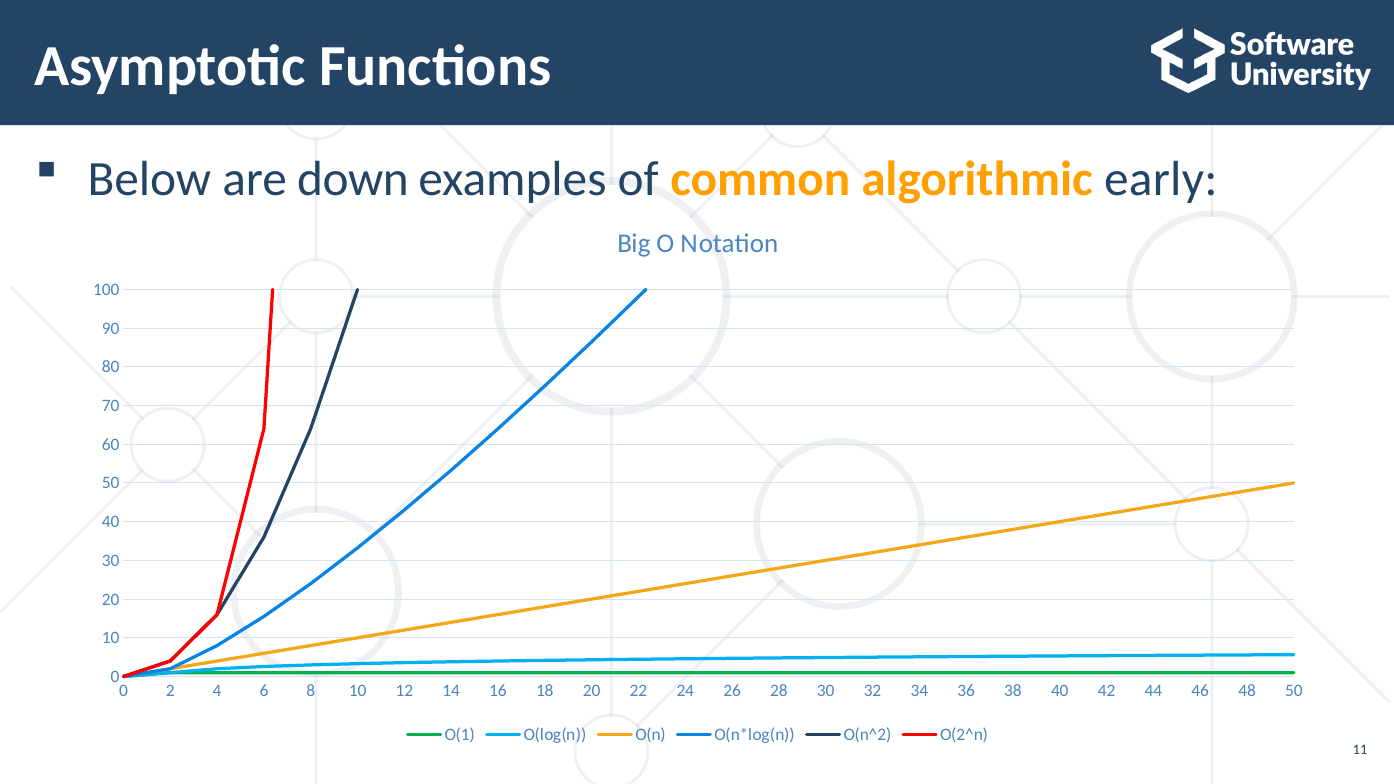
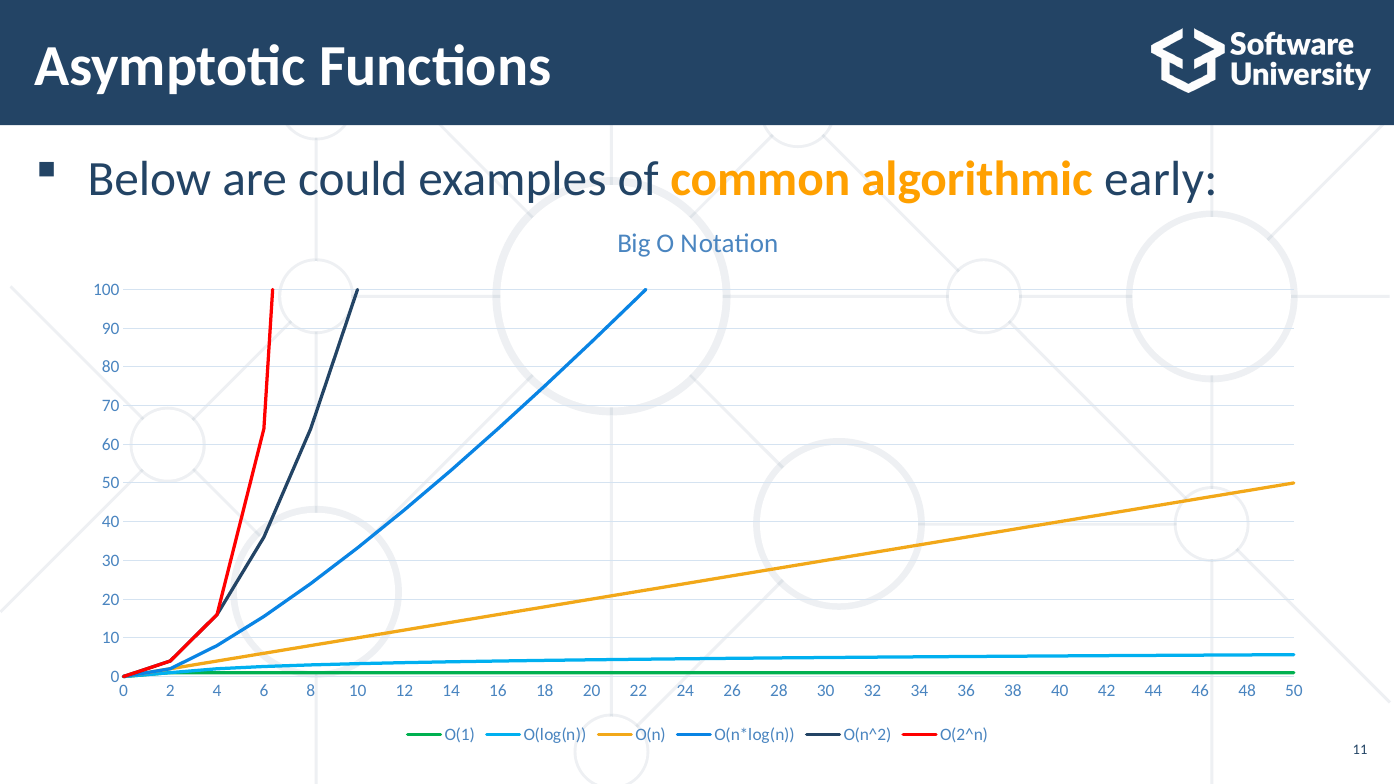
down: down -> could
